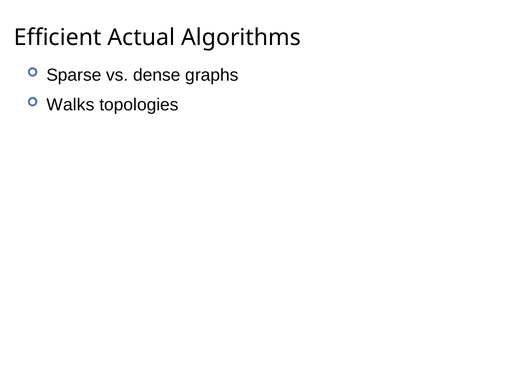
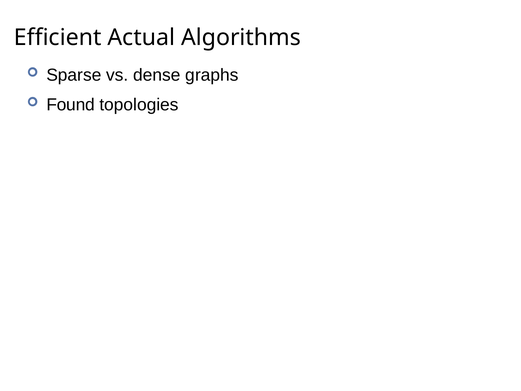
Walks: Walks -> Found
